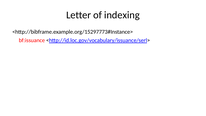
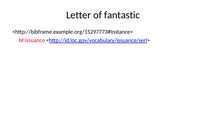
indexing: indexing -> fantastic
